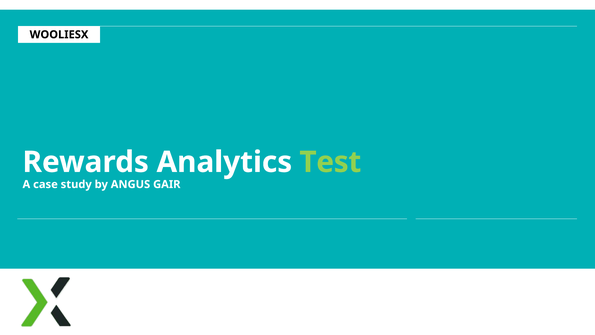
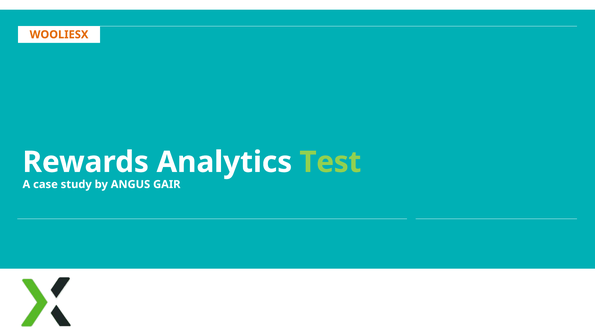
WOOLIESX colour: black -> orange
